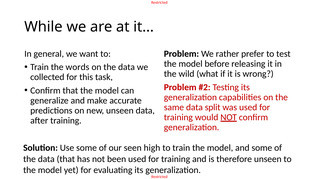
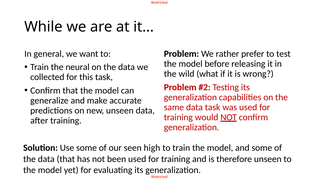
words: words -> neural
data split: split -> task
